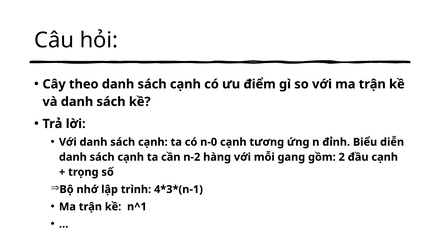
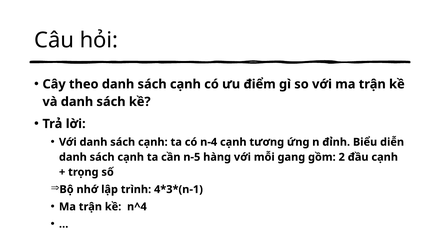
n-0: n-0 -> n-4
n-2: n-2 -> n-5
n^1: n^1 -> n^4
